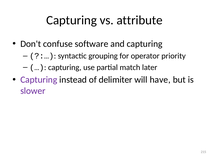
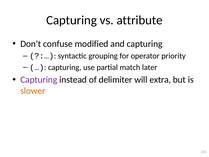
software: software -> modified
have: have -> extra
slower colour: purple -> orange
